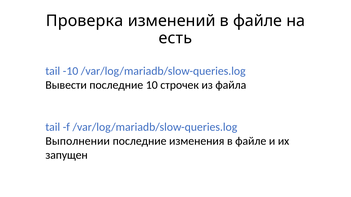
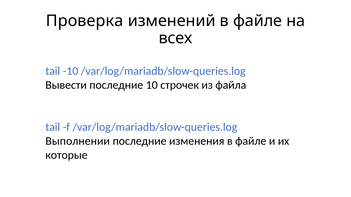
есть: есть -> всех
запущен: запущен -> которые
